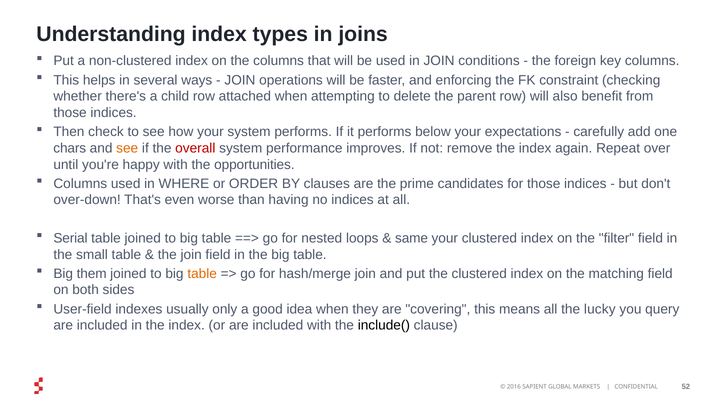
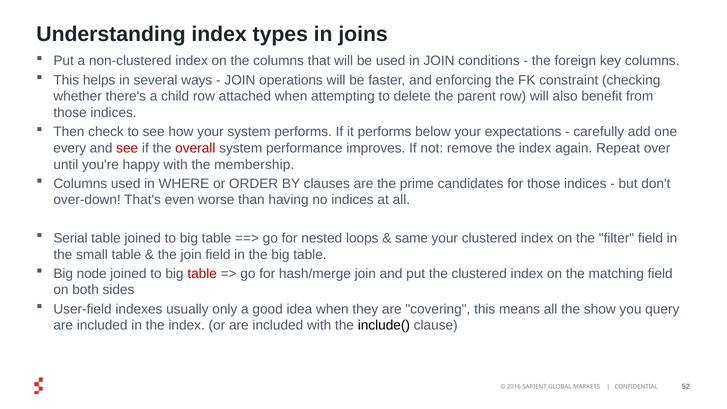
chars: chars -> every
see at (127, 148) colour: orange -> red
opportunities: opportunities -> membership
them: them -> node
table at (202, 274) colour: orange -> red
lucky: lucky -> show
